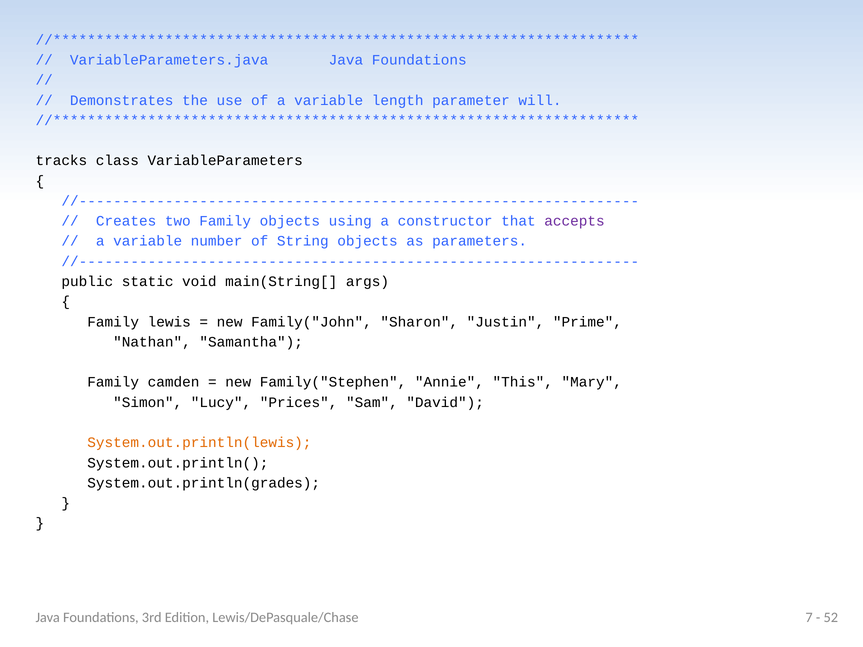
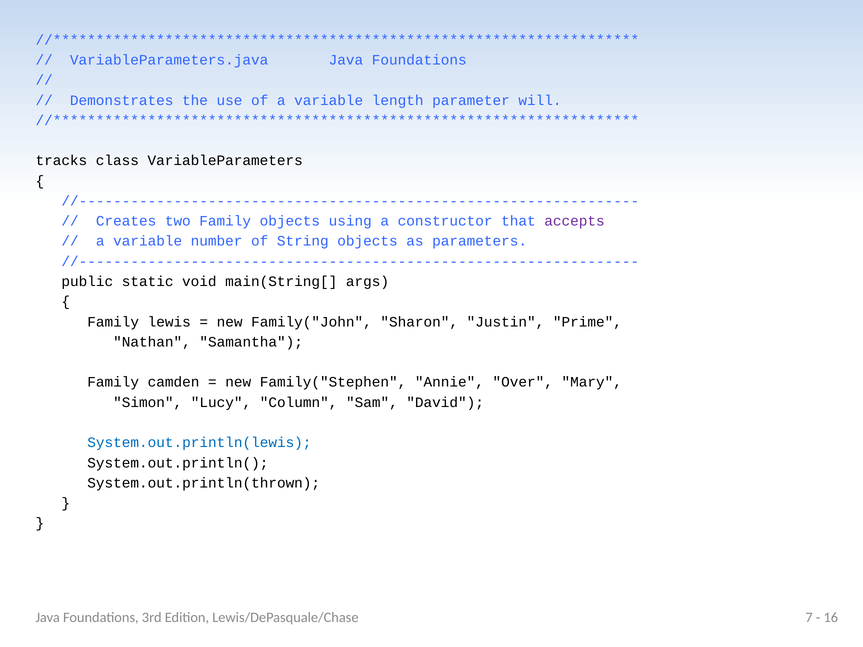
This: This -> Over
Prices: Prices -> Column
System.out.println(lewis colour: orange -> blue
System.out.println(grades: System.out.println(grades -> System.out.println(thrown
52: 52 -> 16
